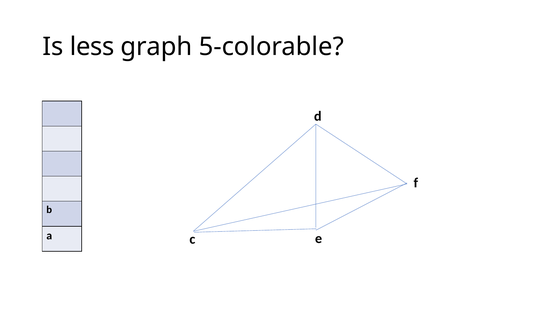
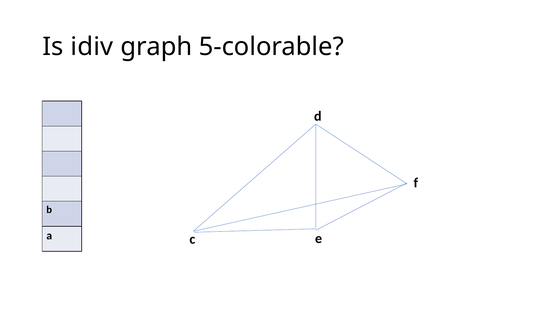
less: less -> idiv
